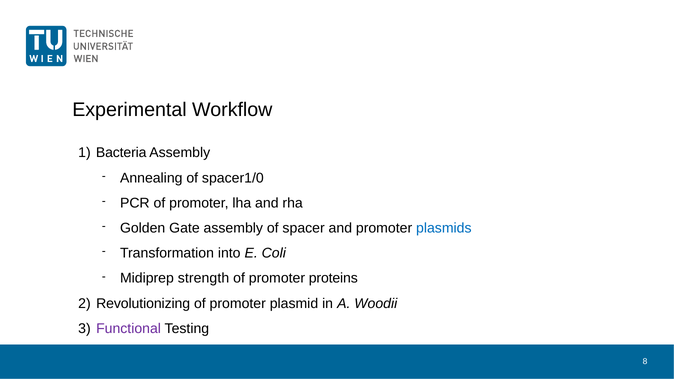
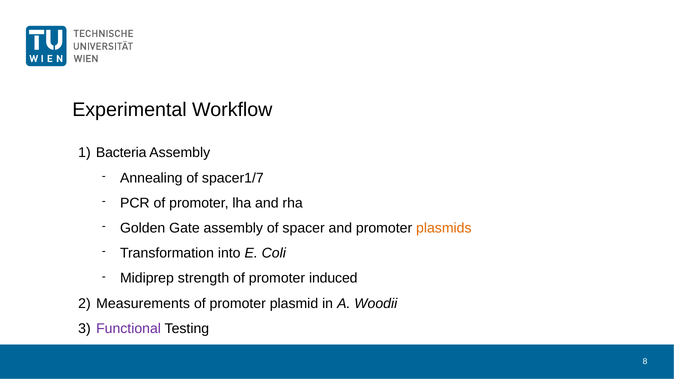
spacer1/0: spacer1/0 -> spacer1/7
plasmids colour: blue -> orange
proteins: proteins -> induced
Revolutionizing: Revolutionizing -> Measurements
